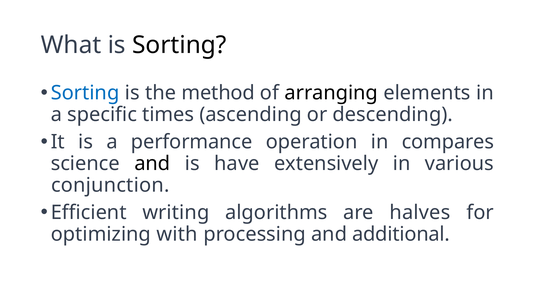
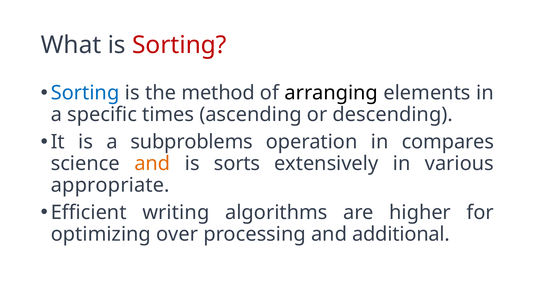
Sorting at (179, 45) colour: black -> red
performance: performance -> subproblems
and at (152, 163) colour: black -> orange
have: have -> sorts
conjunction: conjunction -> appropriate
halves: halves -> higher
with: with -> over
